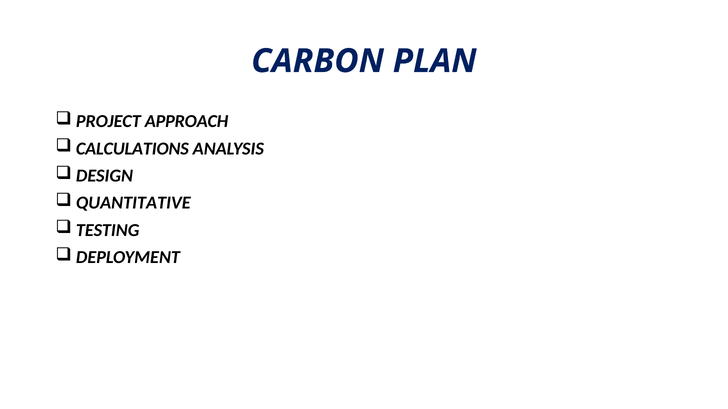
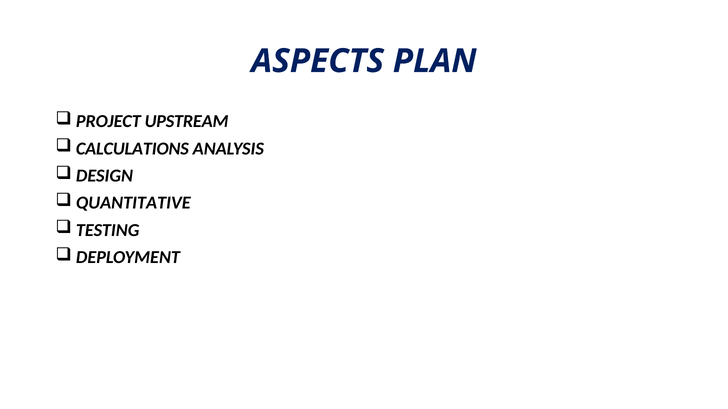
CARBON: CARBON -> ASPECTS
APPROACH: APPROACH -> UPSTREAM
